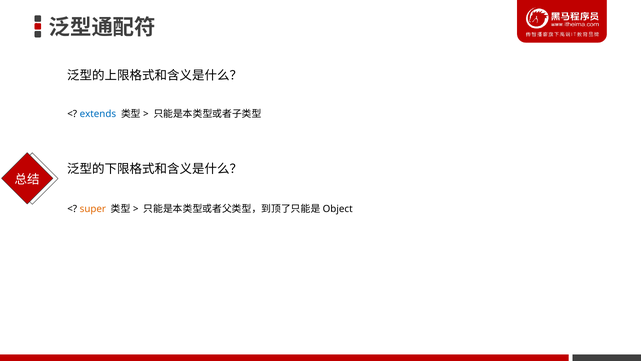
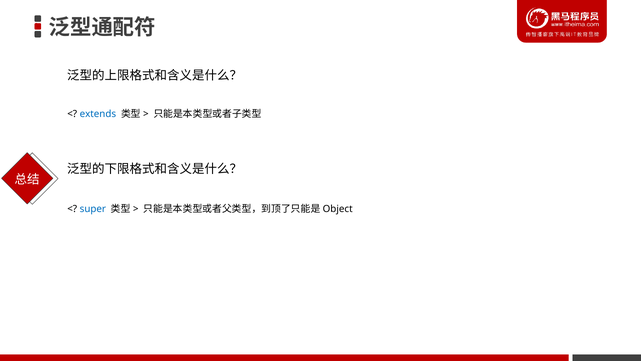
super colour: orange -> blue
